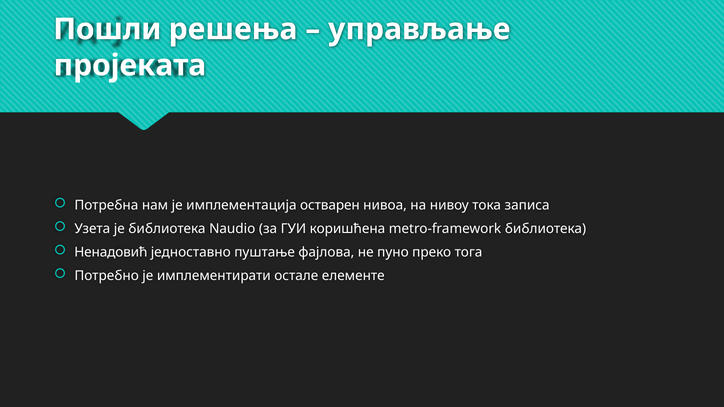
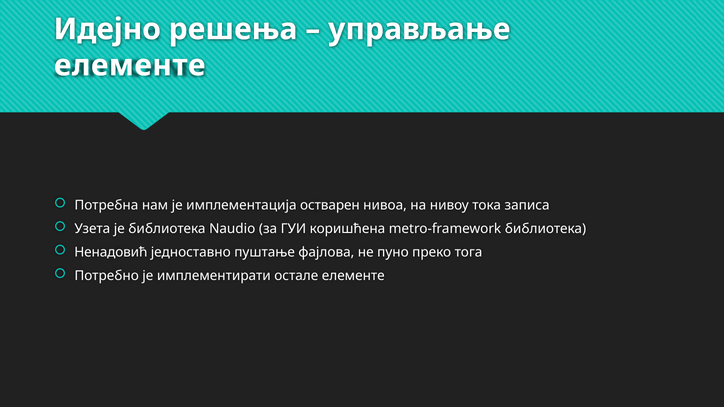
Пошли: Пошли -> Идејно
пројеката at (130, 65): пројеката -> елементе
